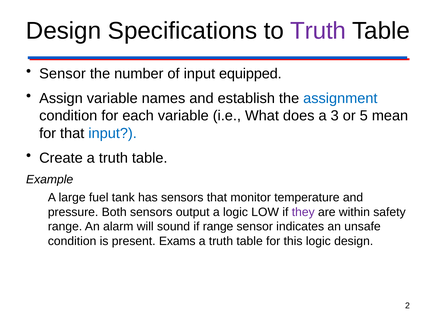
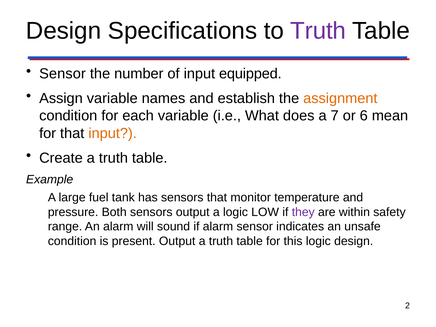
assignment colour: blue -> orange
3: 3 -> 7
5: 5 -> 6
input at (113, 133) colour: blue -> orange
if range: range -> alarm
present Exams: Exams -> Output
